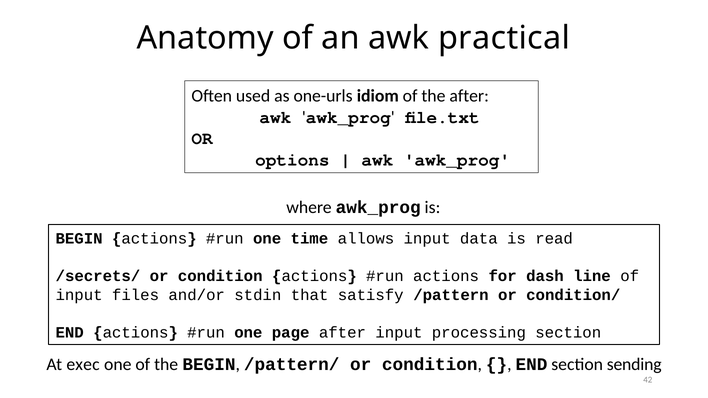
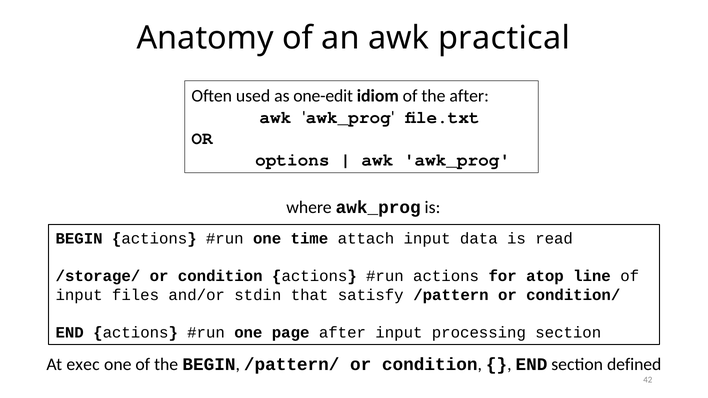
one-urls: one-urls -> one-edit
allows: allows -> attach
/secrets/: /secrets/ -> /storage/
dash: dash -> atop
sending: sending -> defined
